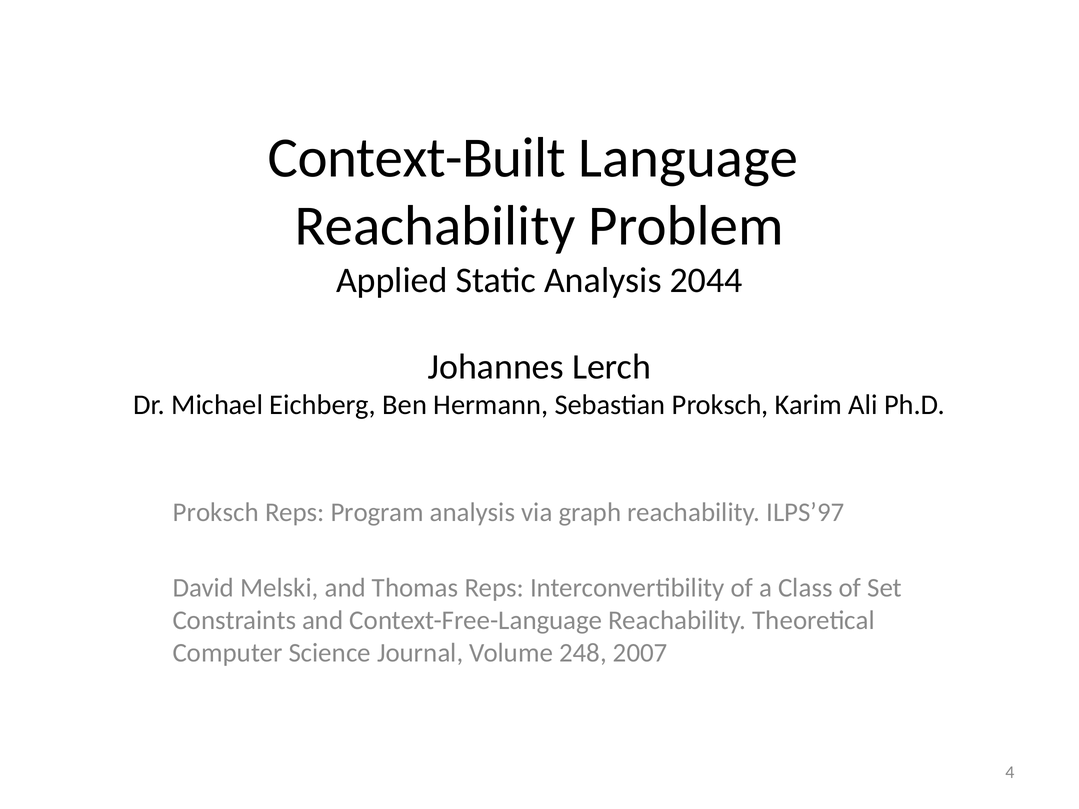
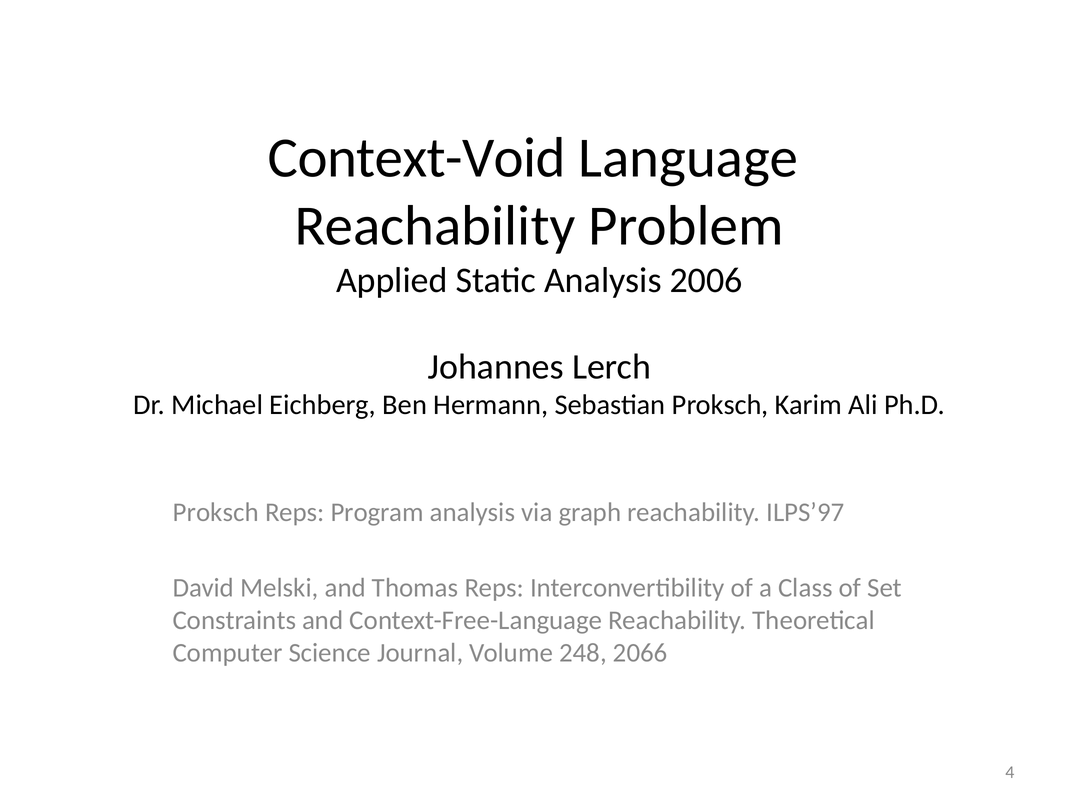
Context-Built: Context-Built -> Context-Void
2044: 2044 -> 2006
2007: 2007 -> 2066
